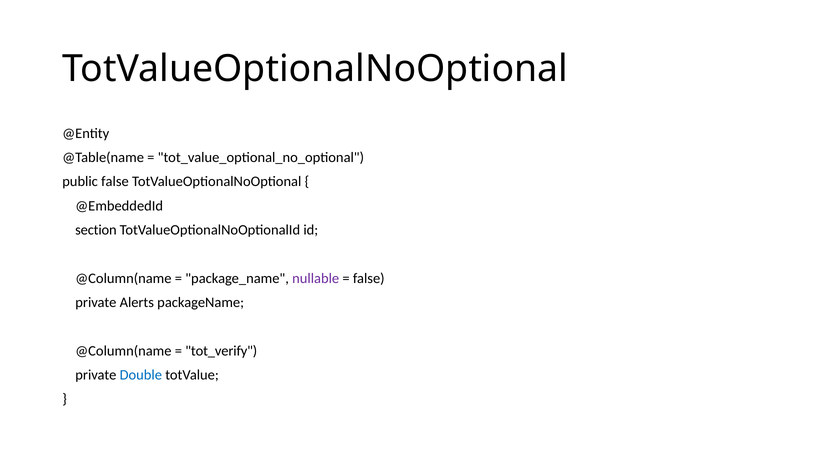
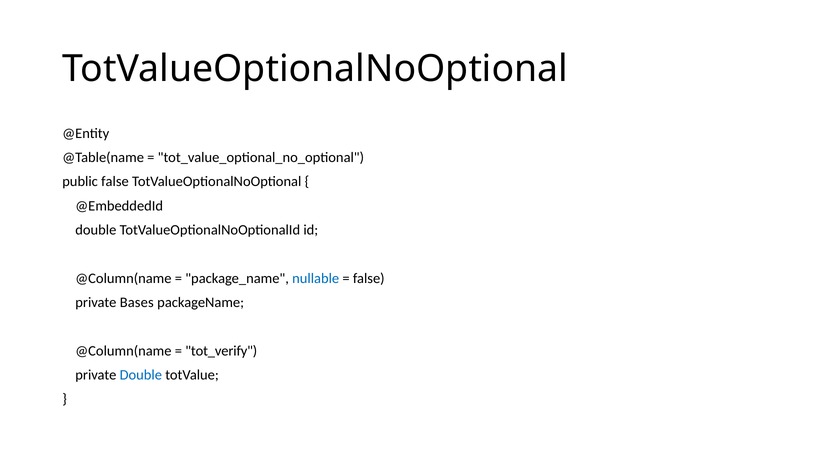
section at (96, 230): section -> double
nullable colour: purple -> blue
Alerts: Alerts -> Bases
